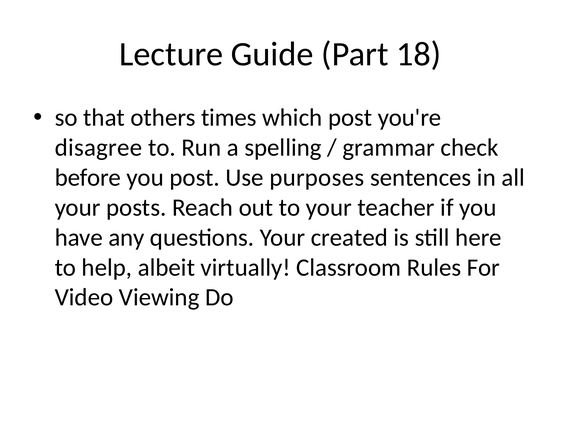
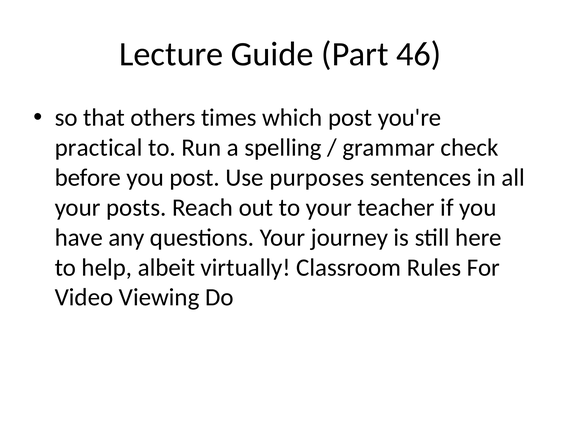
18: 18 -> 46
disagree: disagree -> practical
created: created -> journey
